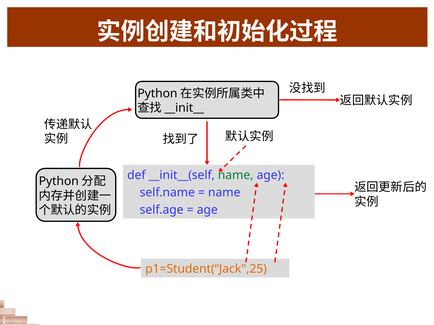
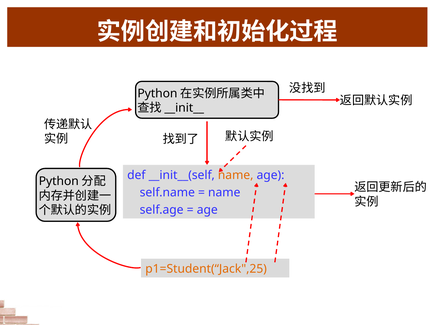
name at (236, 175) colour: green -> orange
